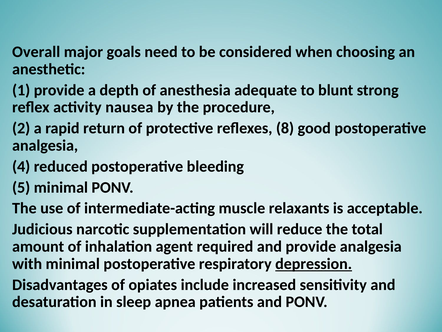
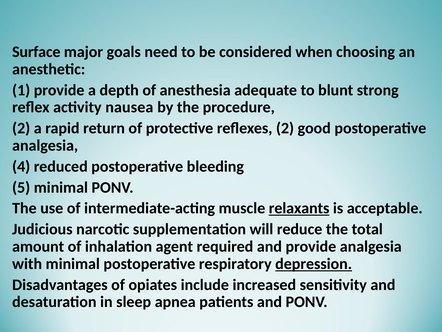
Overall: Overall -> Surface
reflexes 8: 8 -> 2
relaxants underline: none -> present
